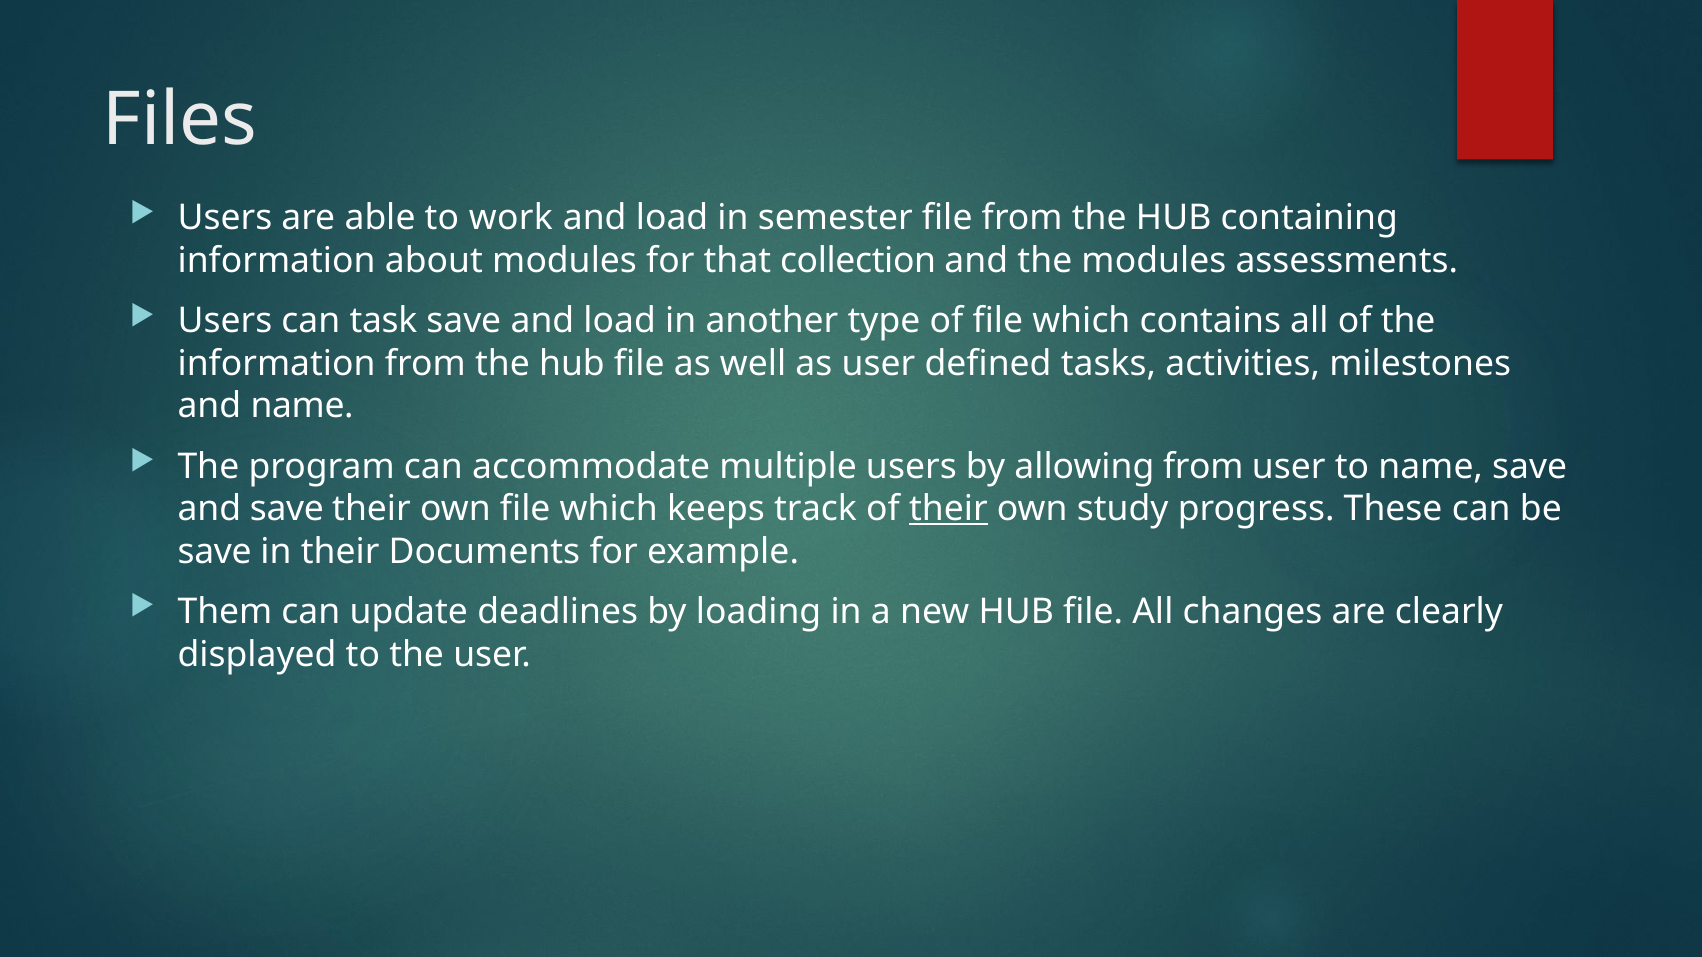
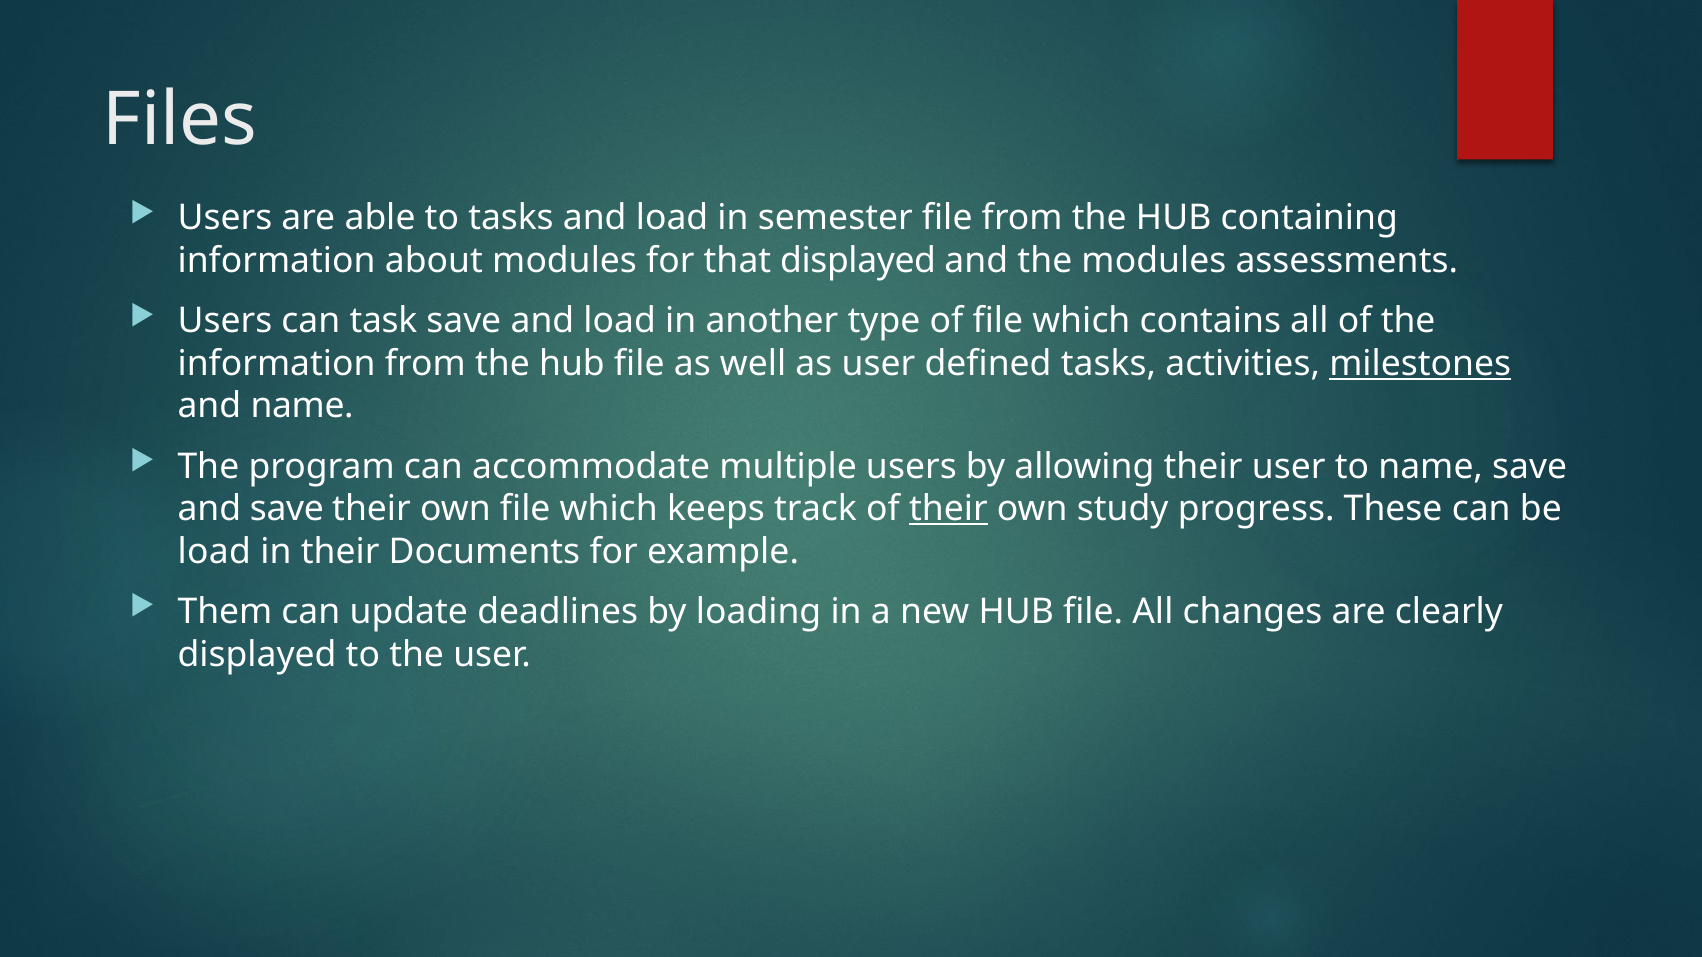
to work: work -> tasks
that collection: collection -> displayed
milestones underline: none -> present
allowing from: from -> their
save at (215, 552): save -> load
